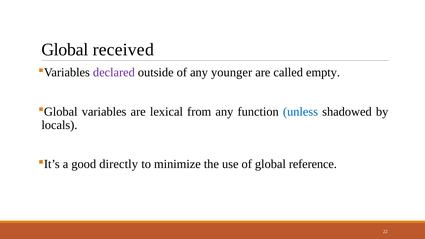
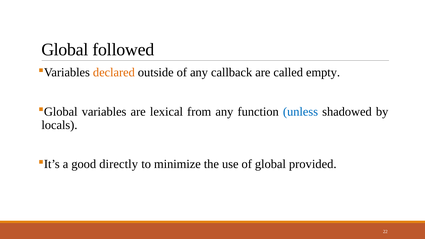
received: received -> followed
declared colour: purple -> orange
younger: younger -> callback
reference: reference -> provided
